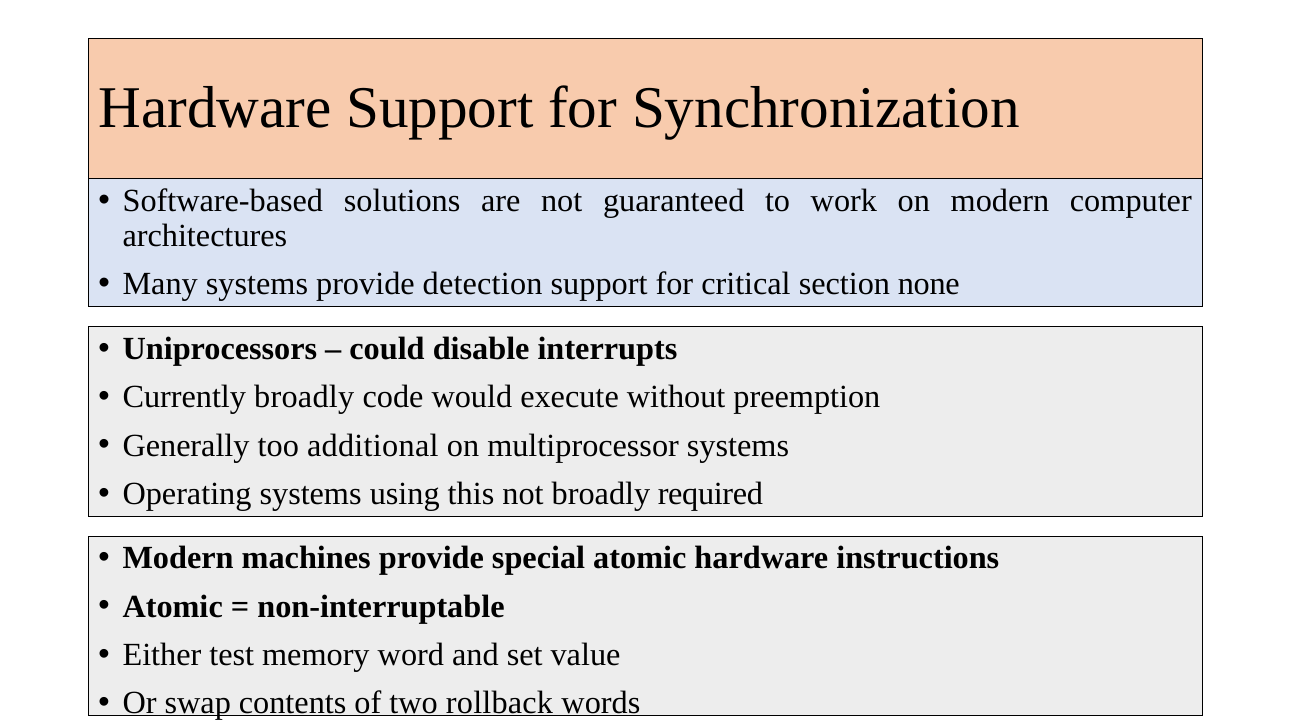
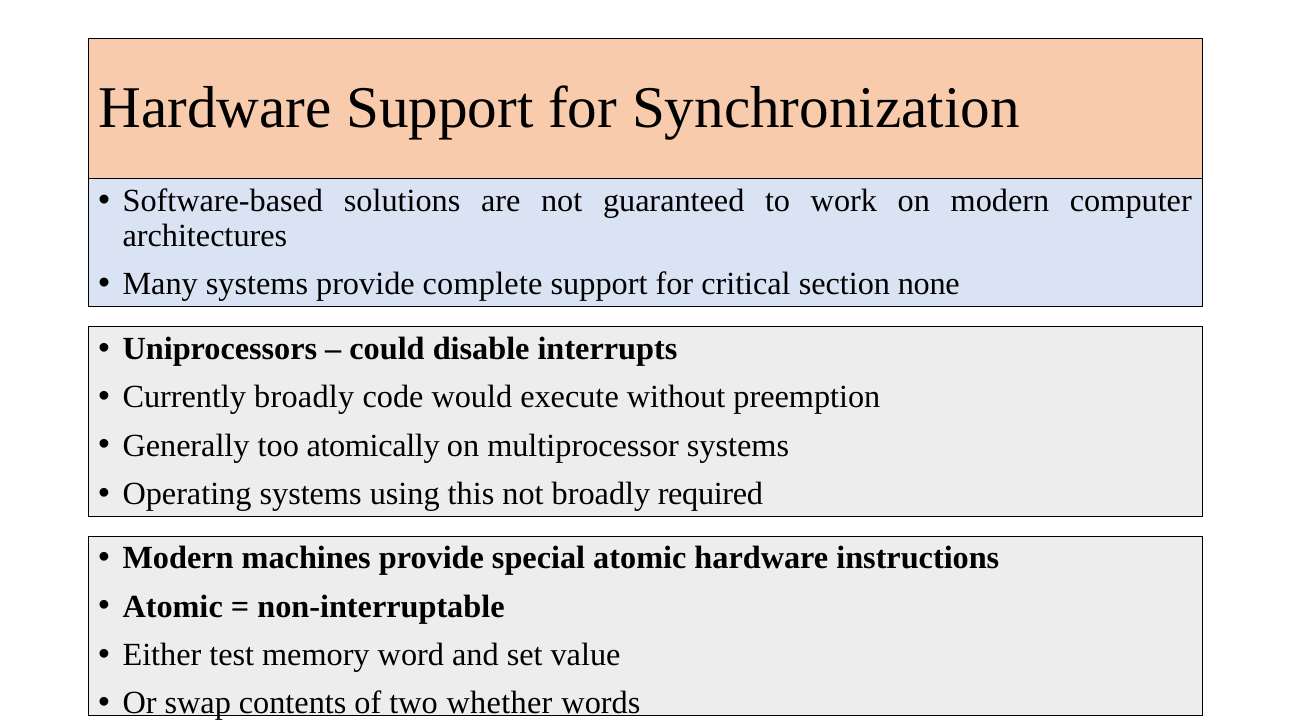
detection: detection -> complete
additional: additional -> atomically
rollback: rollback -> whether
